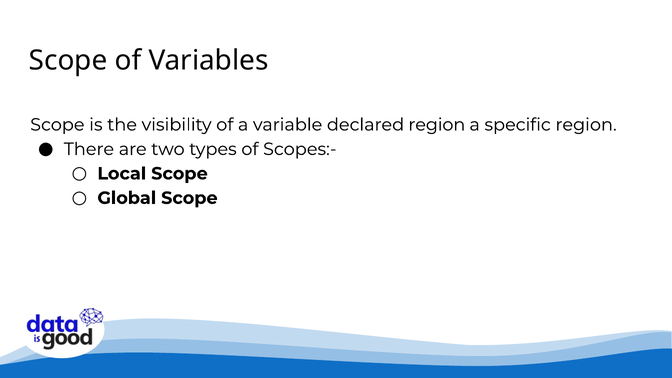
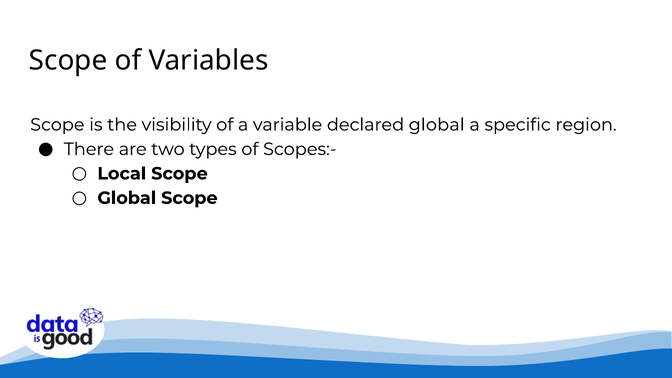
declared region: region -> global
